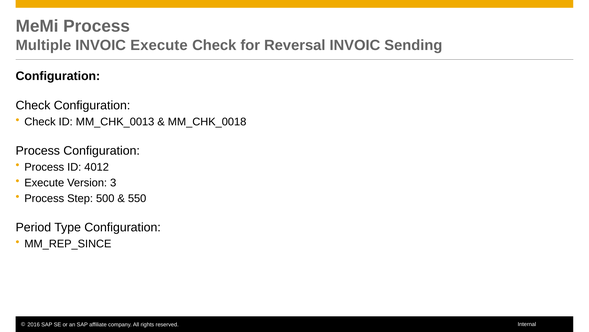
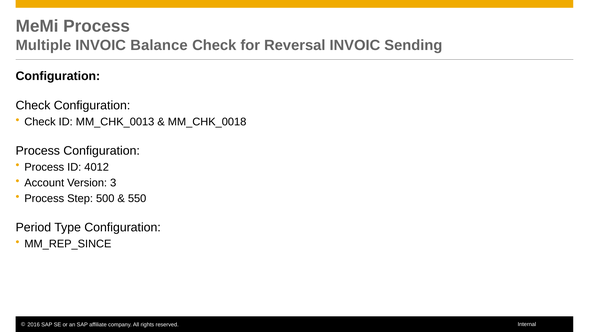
INVOIC Execute: Execute -> Balance
Execute at (44, 183): Execute -> Account
